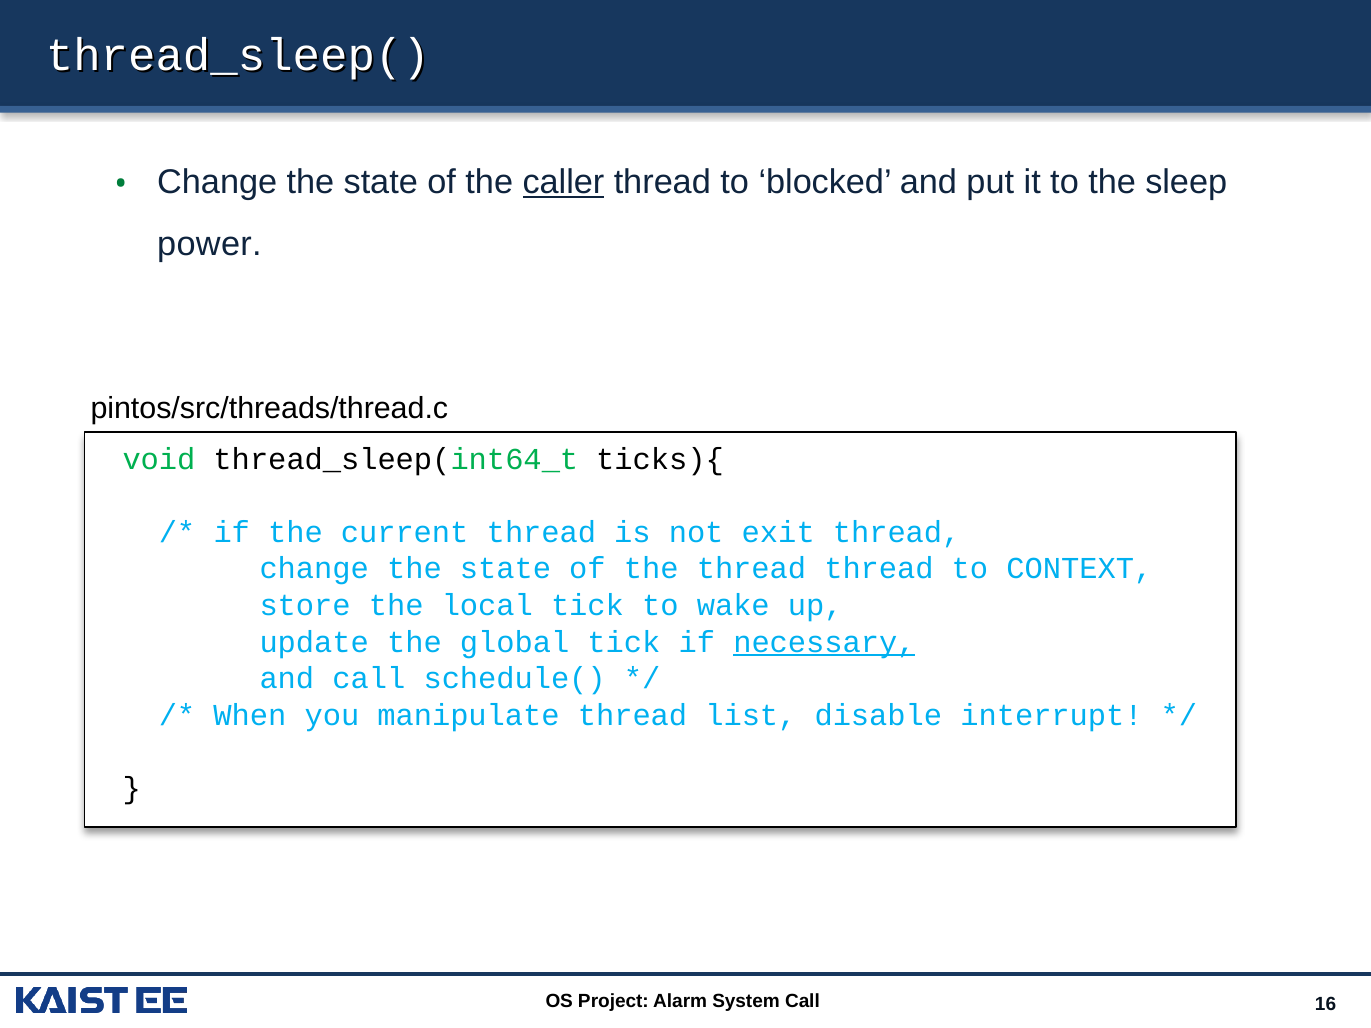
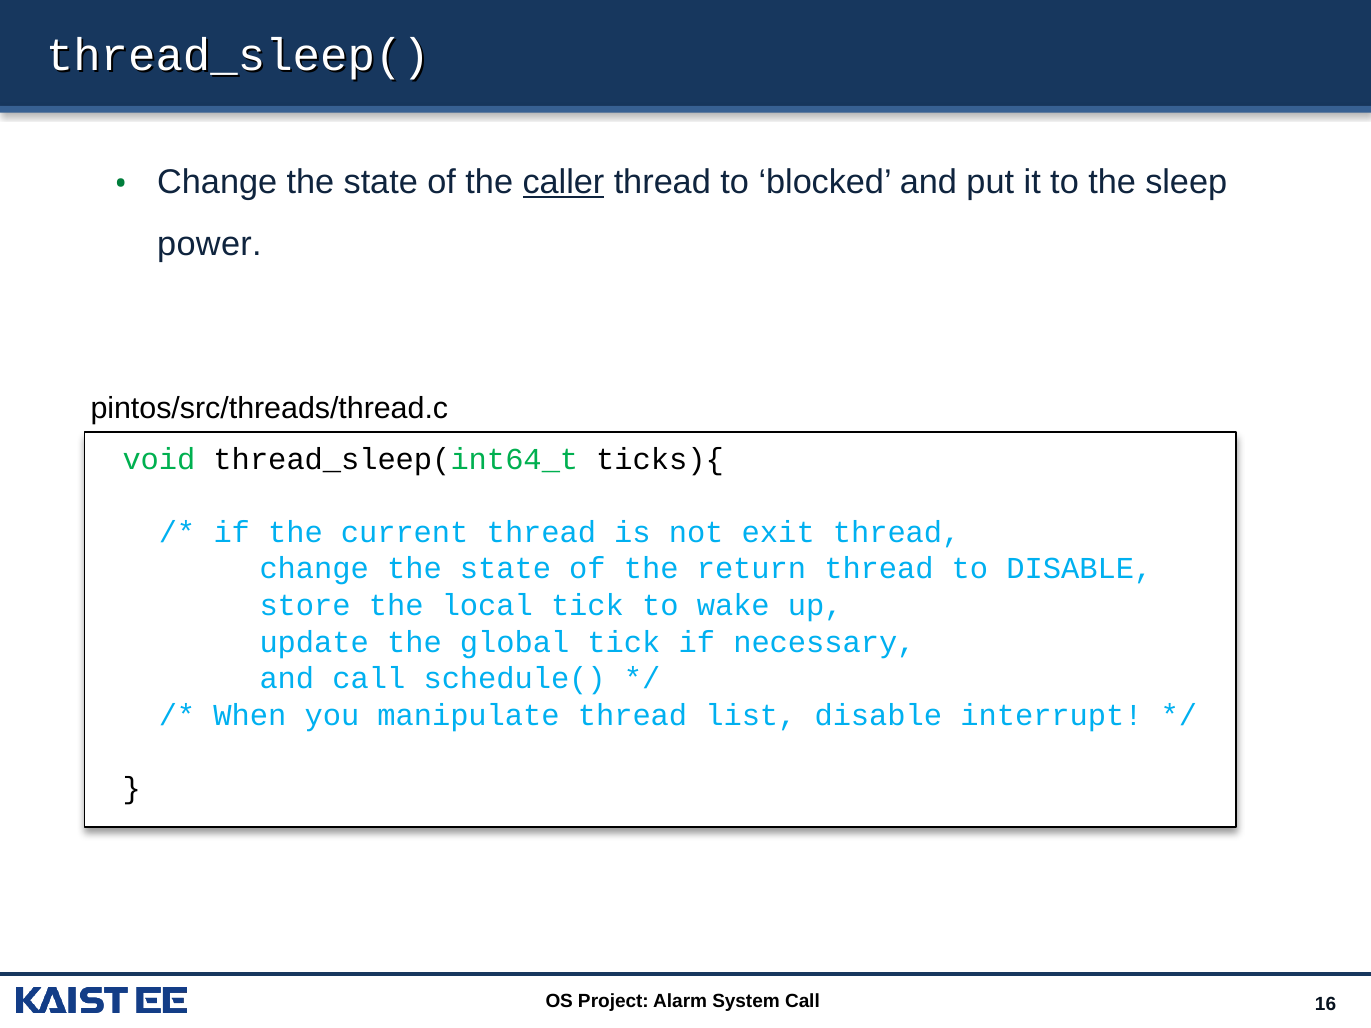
the thread: thread -> return
to CONTEXT: CONTEXT -> DISABLE
necessary underline: present -> none
